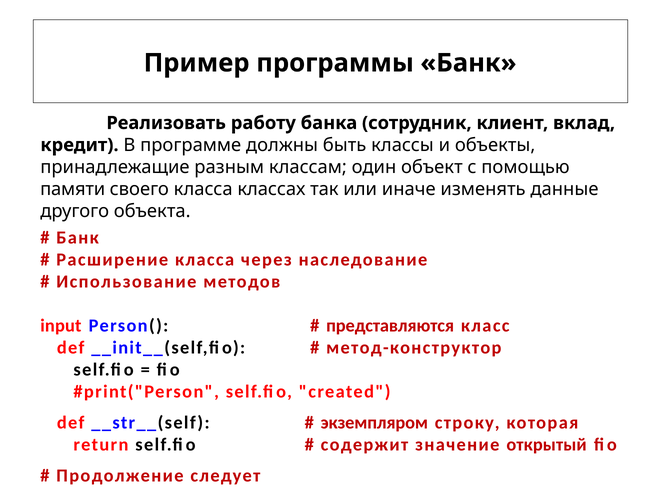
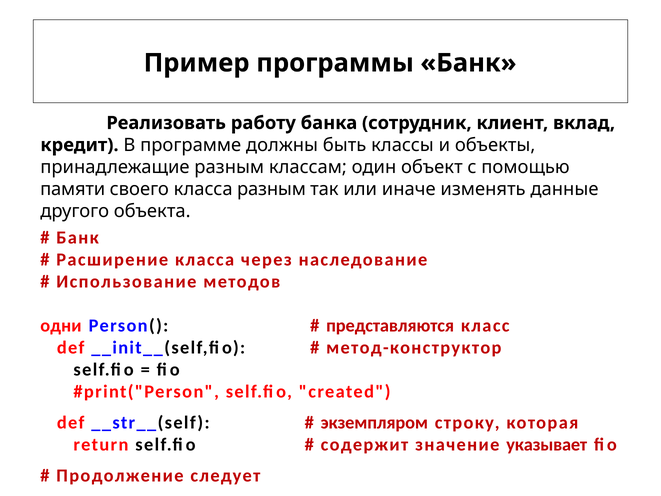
класса классах: классах -> разным
input: input -> одни
открытый: открытый -> указывает
